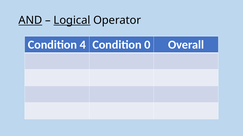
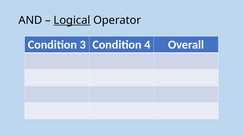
AND underline: present -> none
4: 4 -> 3
0: 0 -> 4
